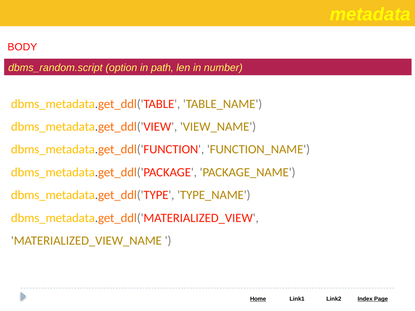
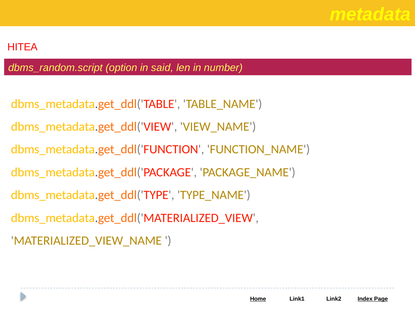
BODY: BODY -> HITEA
path: path -> said
